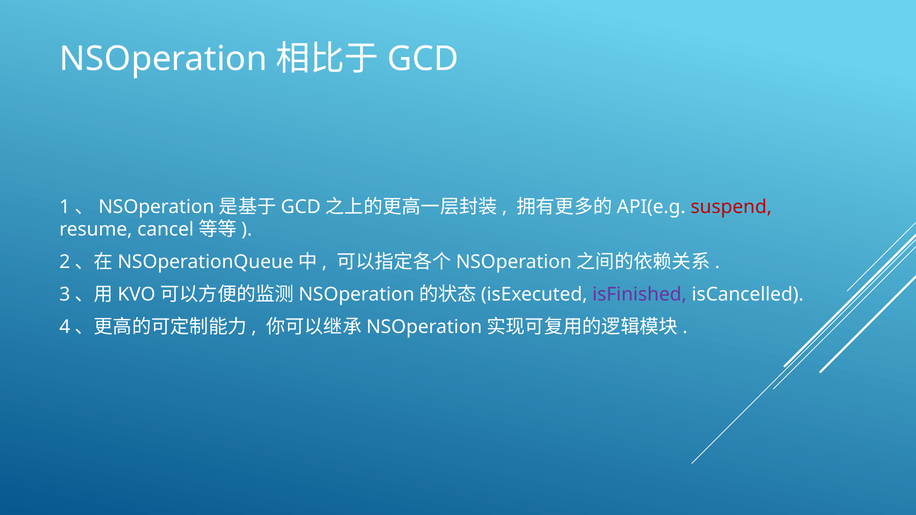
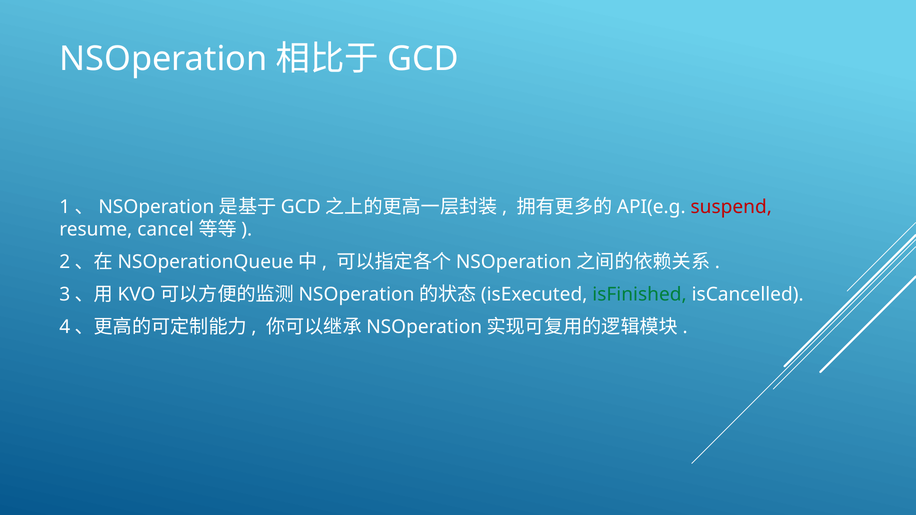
isFinished colour: purple -> green
